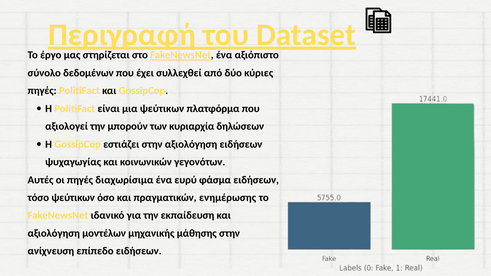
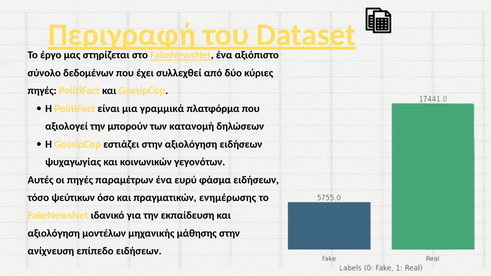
μια ψεύτικων: ψεύτικων -> γραμμικά
κυριαρχία: κυριαρχία -> κατανομή
διαχωρίσιμα: διαχωρίσιμα -> παραμέτρων
